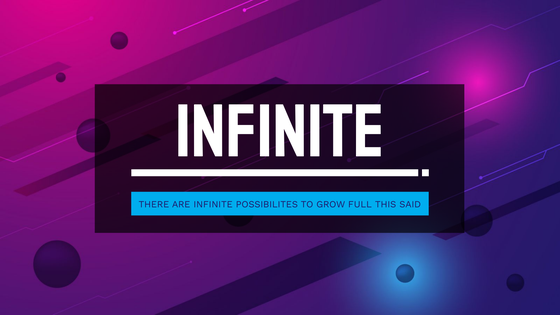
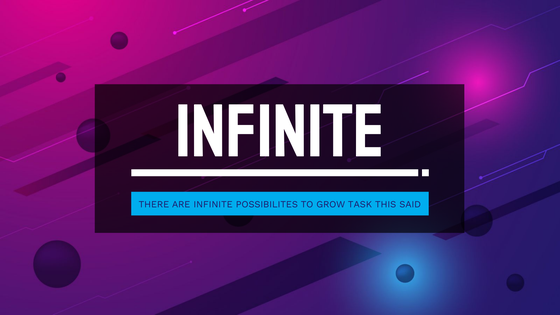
FULL: FULL -> TASK
